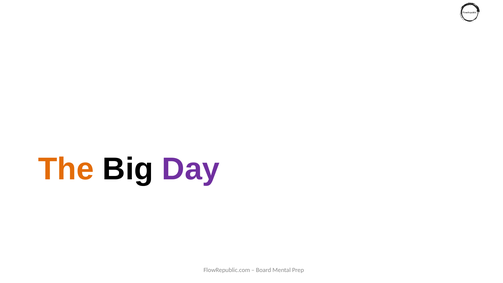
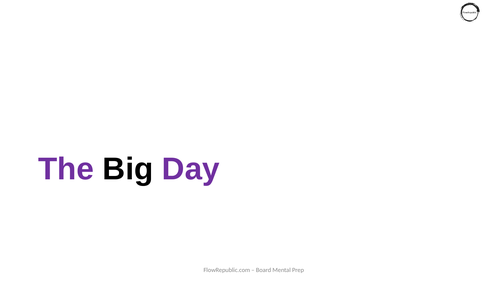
The colour: orange -> purple
